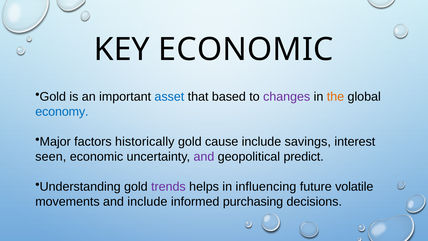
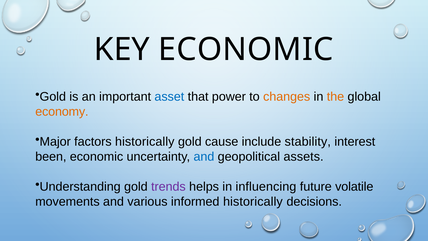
based: based -> power
changes colour: purple -> orange
economy colour: blue -> orange
savings: savings -> stability
seen: seen -> been
and at (204, 156) colour: purple -> blue
predict: predict -> assets
and include: include -> various
informed purchasing: purchasing -> historically
